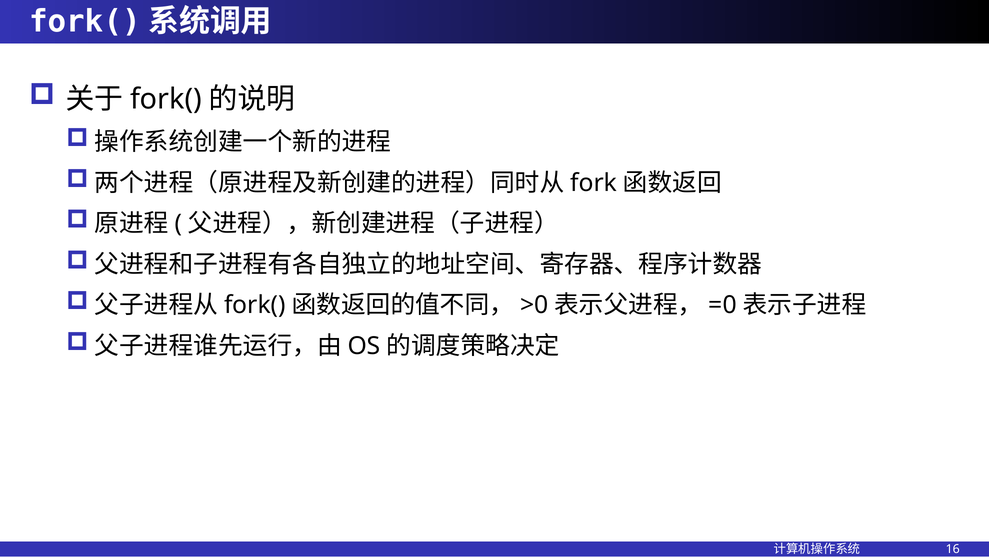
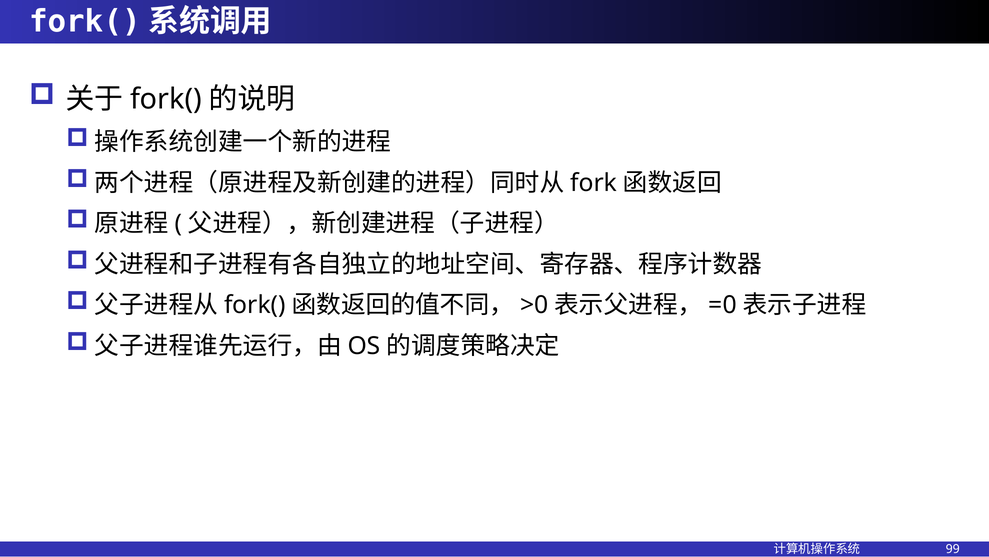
16: 16 -> 99
